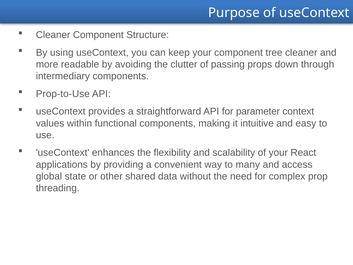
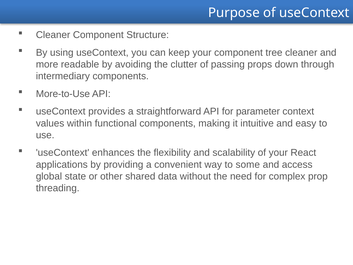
Prop-to-Use: Prop-to-Use -> More-to-Use
many: many -> some
